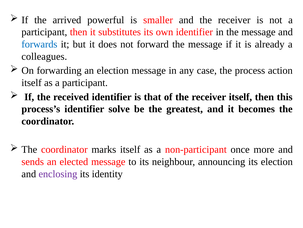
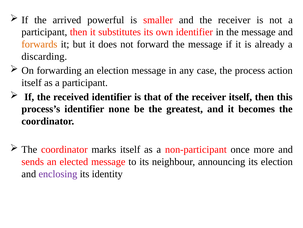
forwards colour: blue -> orange
colleagues: colleagues -> discarding
solve: solve -> none
